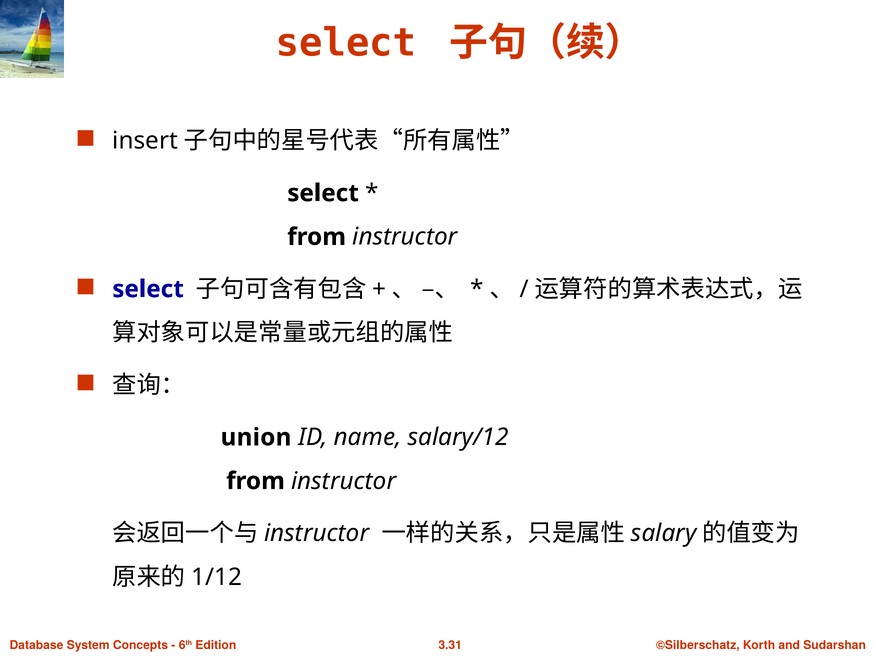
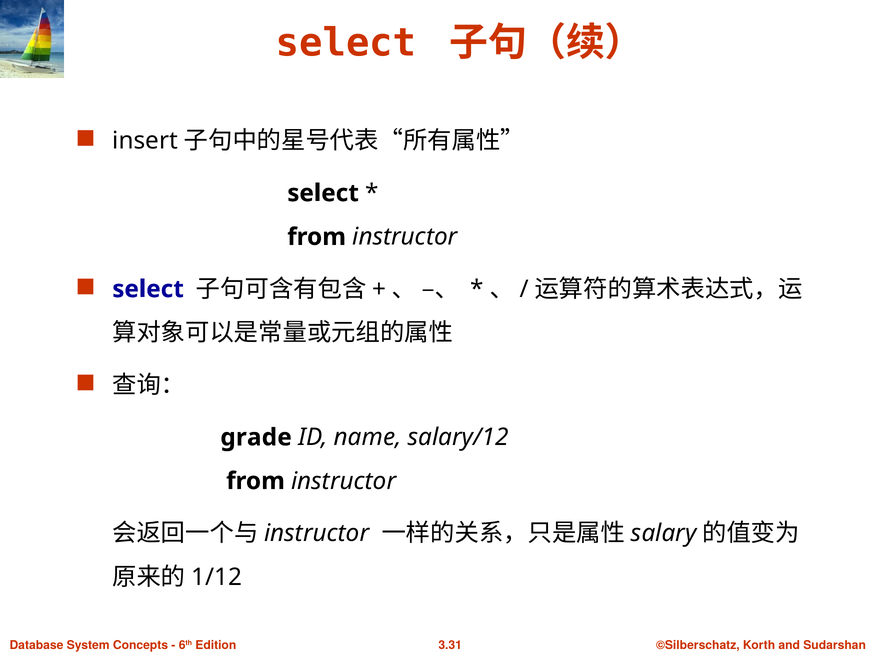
union: union -> grade
